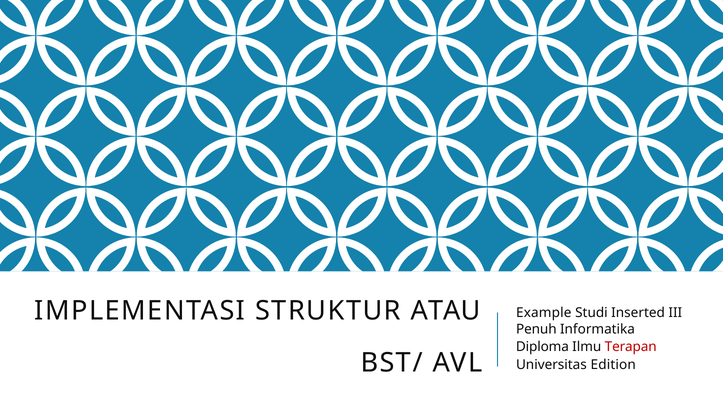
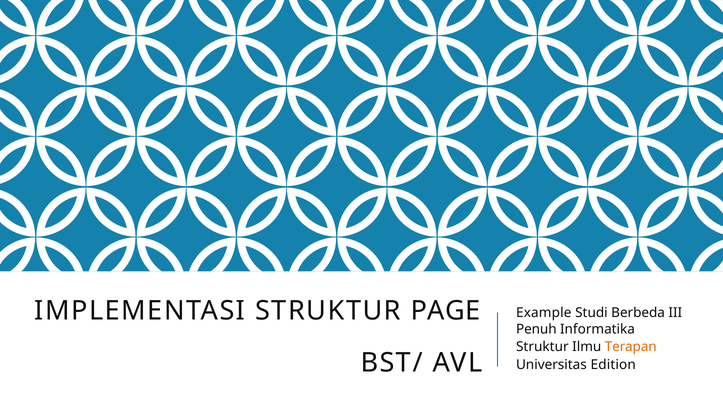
ATAU: ATAU -> PAGE
Inserted: Inserted -> Berbeda
Diploma at (542, 347): Diploma -> Struktur
Terapan colour: red -> orange
